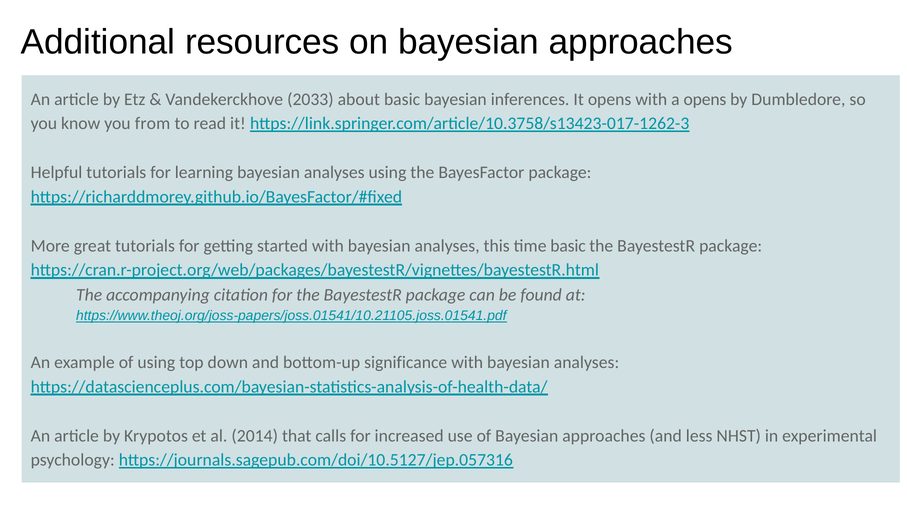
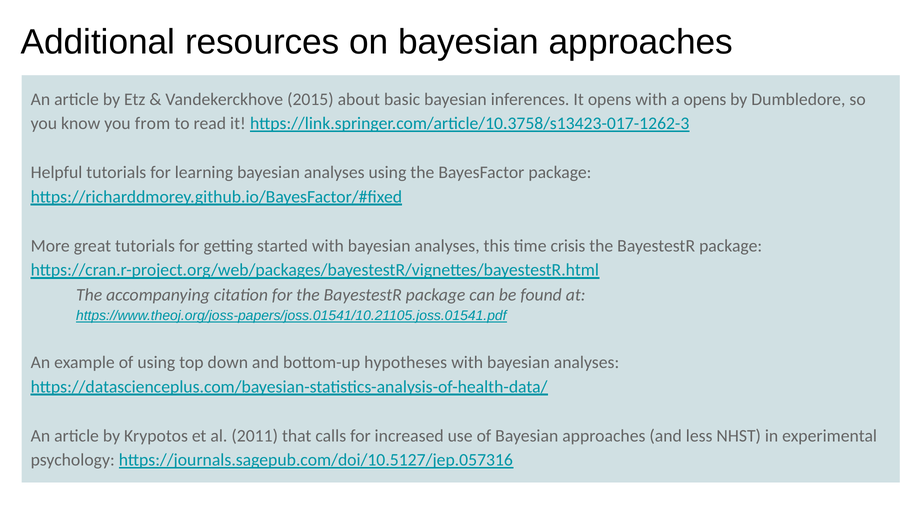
2033: 2033 -> 2015
time basic: basic -> crisis
significance: significance -> hypotheses
2014: 2014 -> 2011
